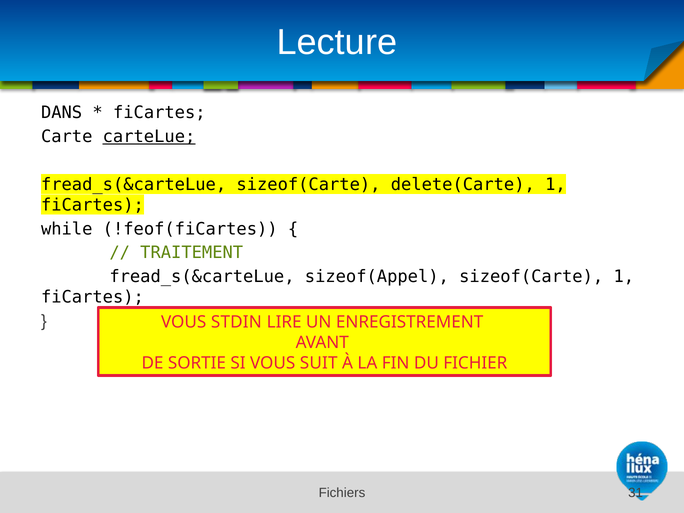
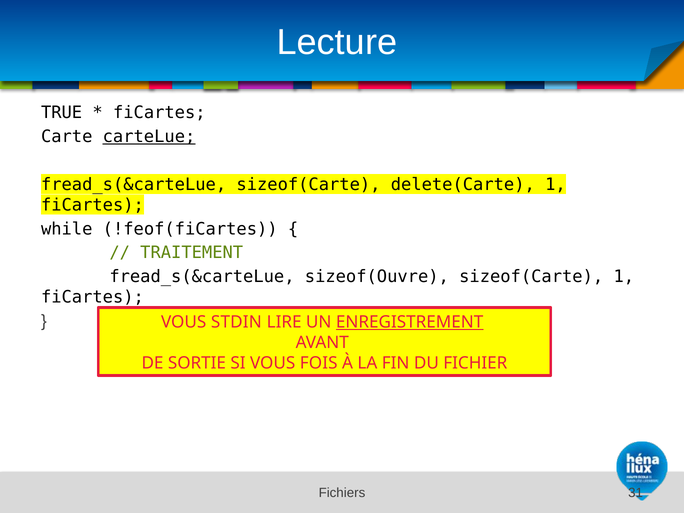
DANS: DANS -> TRUE
sizeof(Appel: sizeof(Appel -> sizeof(Ouvre
ENREGISTREMENT underline: none -> present
SUIT: SUIT -> FOIS
